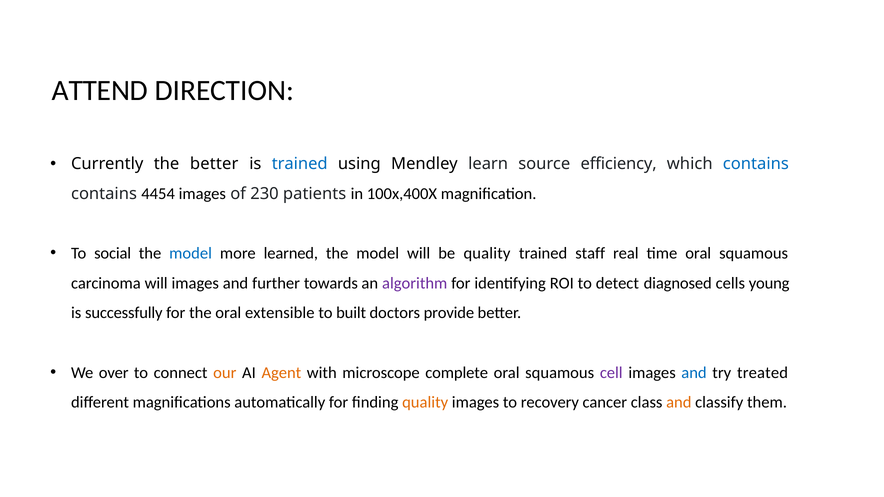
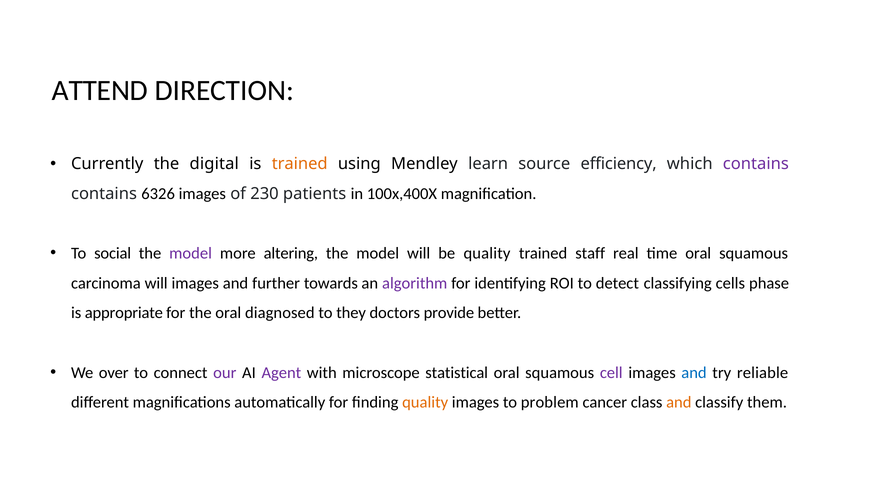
the better: better -> digital
trained at (300, 164) colour: blue -> orange
contains at (756, 164) colour: blue -> purple
4454: 4454 -> 6326
model at (191, 254) colour: blue -> purple
learned: learned -> altering
diagnosed: diagnosed -> classifying
young: young -> phase
successfully: successfully -> appropriate
extensible: extensible -> diagnosed
built: built -> they
our colour: orange -> purple
Agent colour: orange -> purple
complete: complete -> statistical
treated: treated -> reliable
recovery: recovery -> problem
